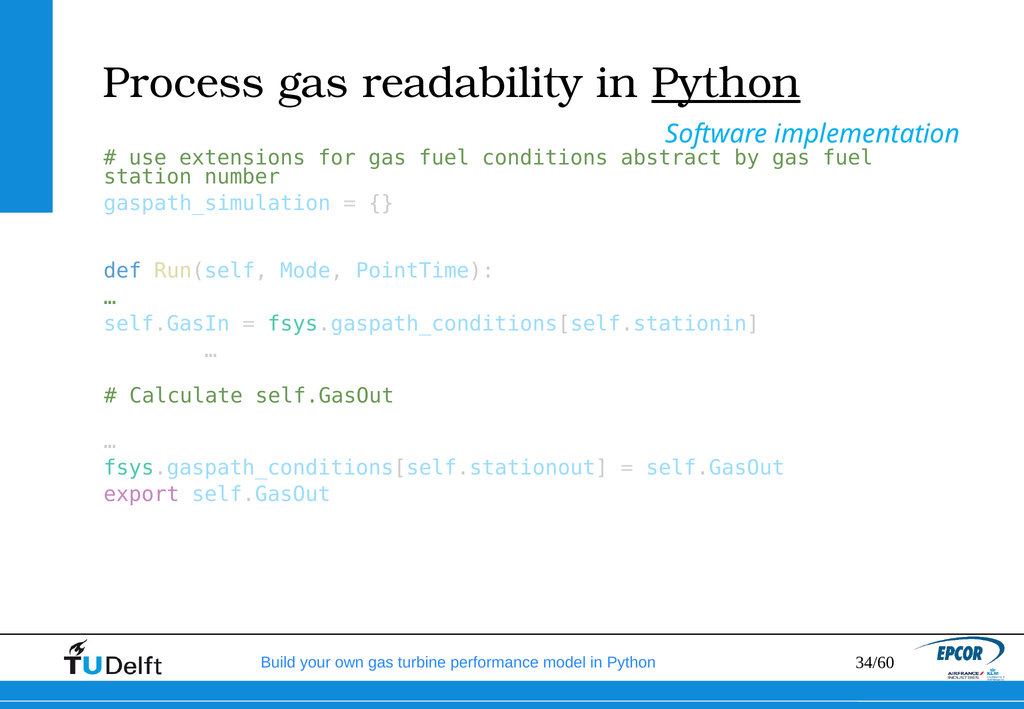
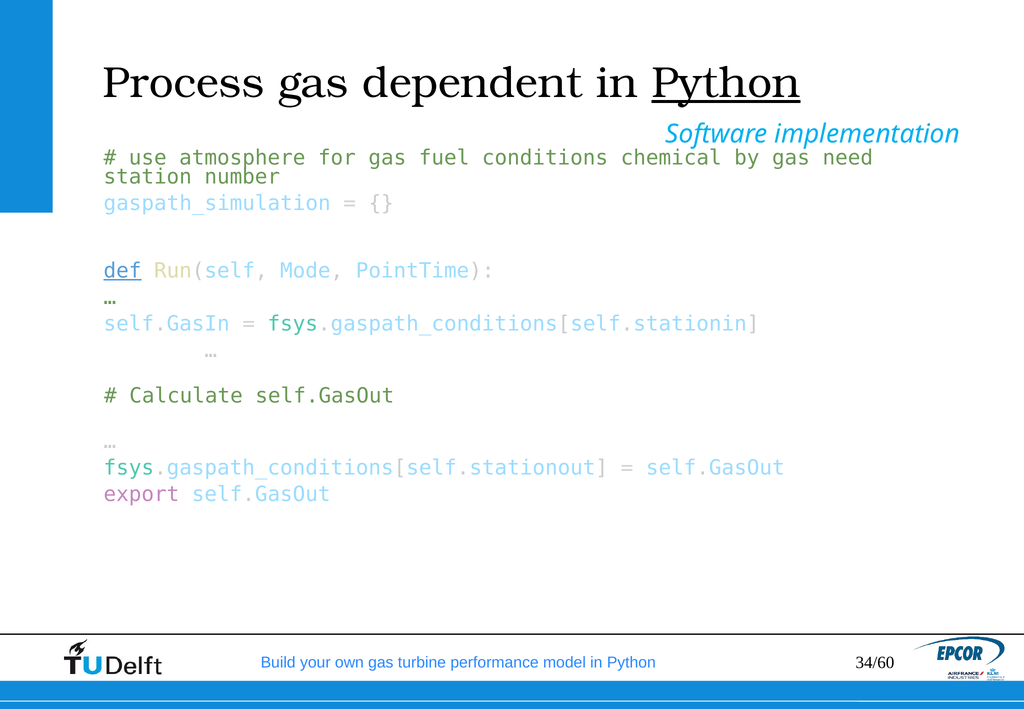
readability: readability -> dependent
extensions: extensions -> atmosphere
abstract: abstract -> chemical
by gas fuel: fuel -> need
def underline: none -> present
